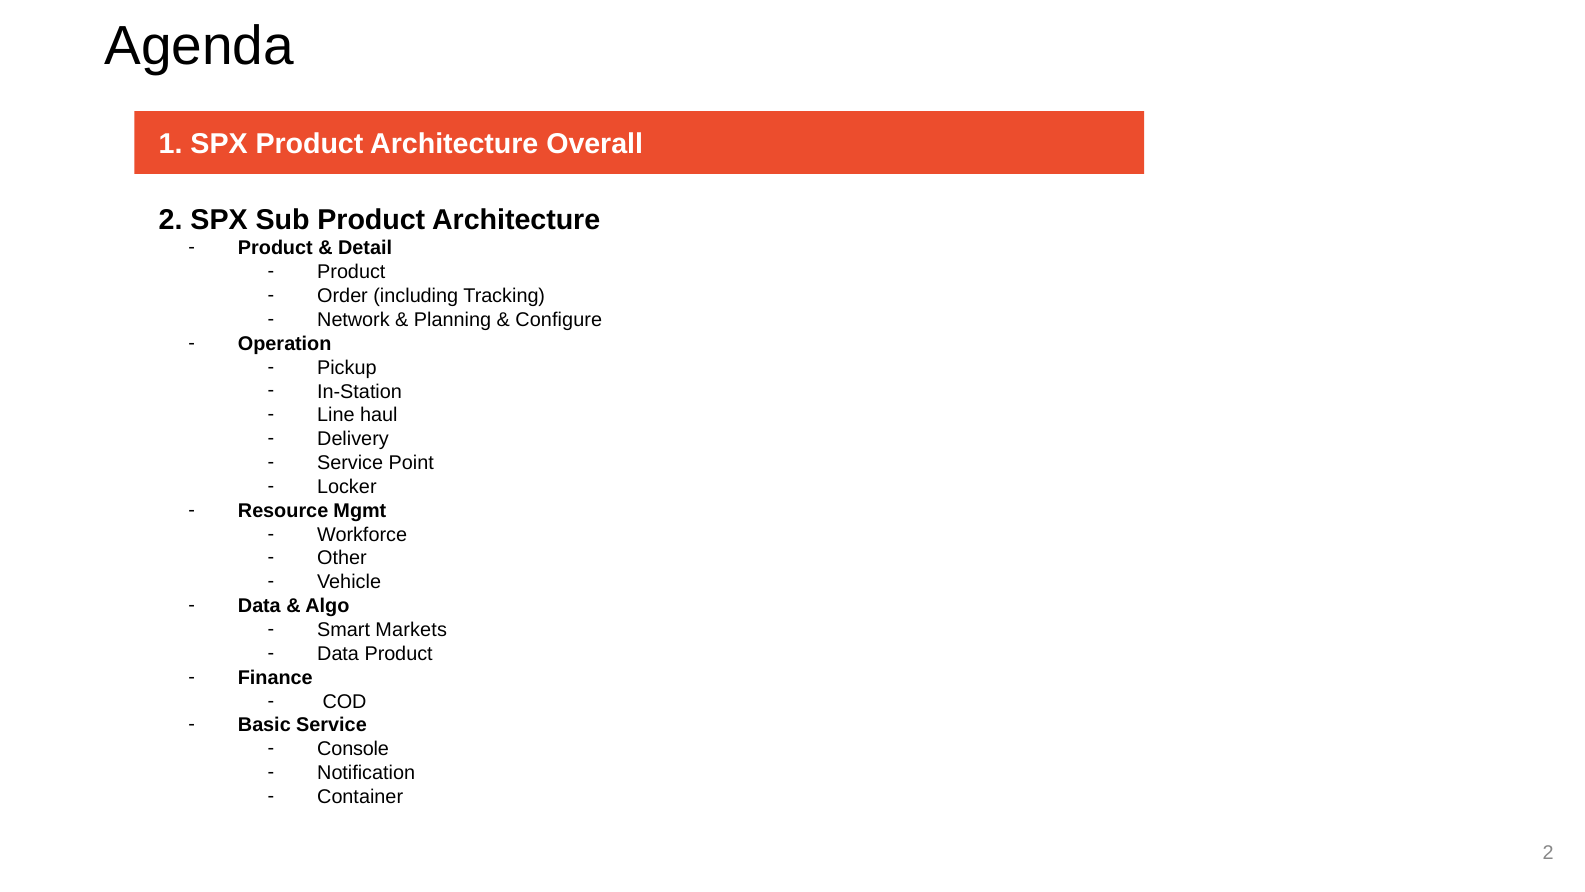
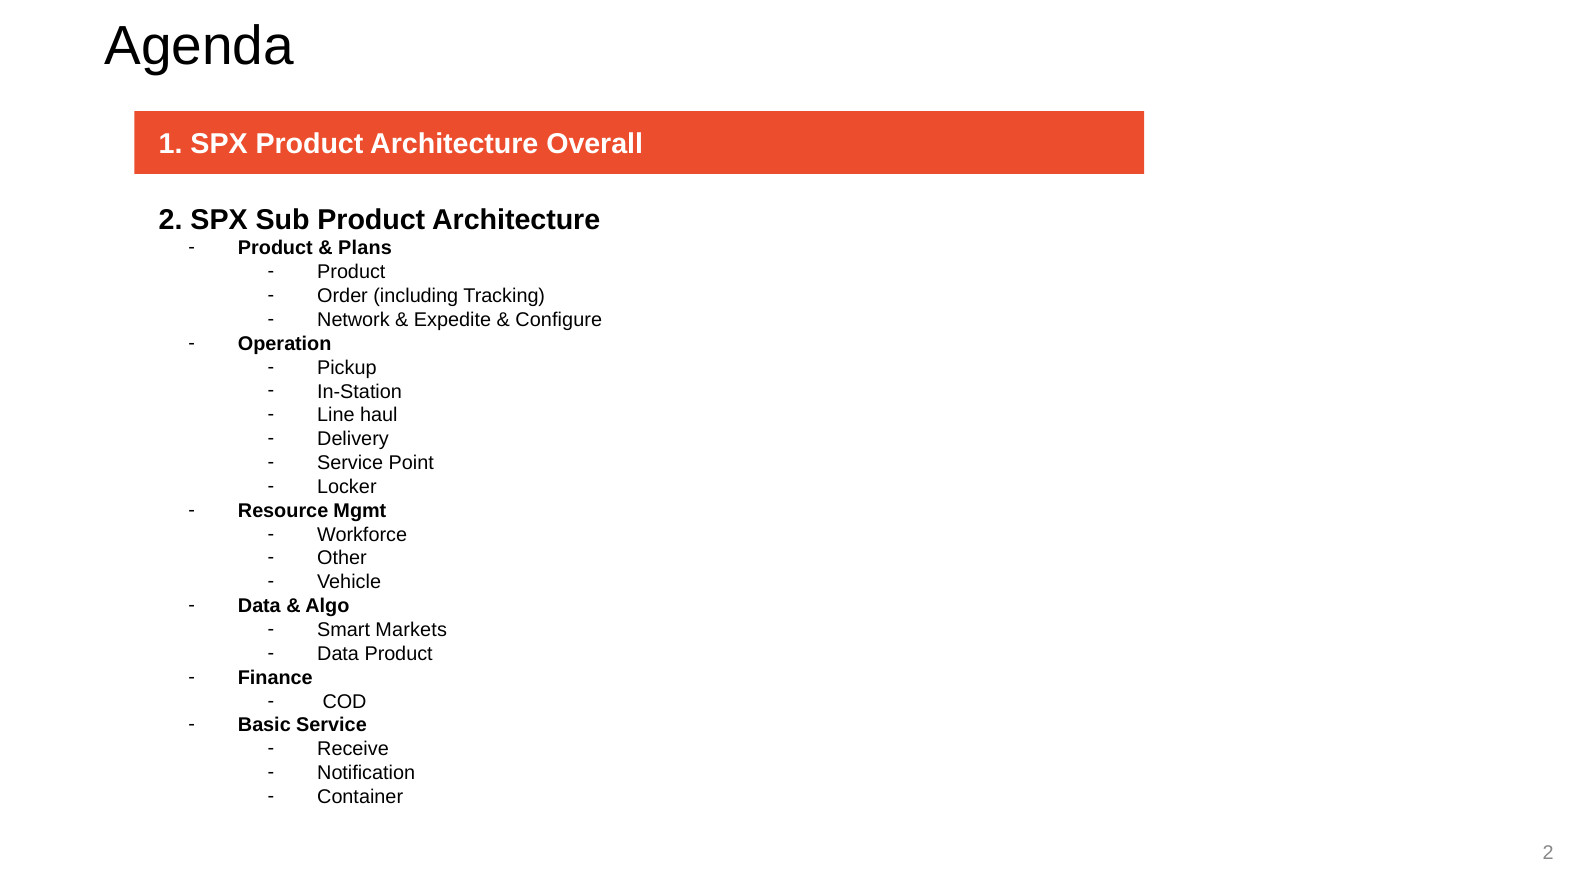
Detail: Detail -> Plans
Planning: Planning -> Expedite
Console: Console -> Receive
